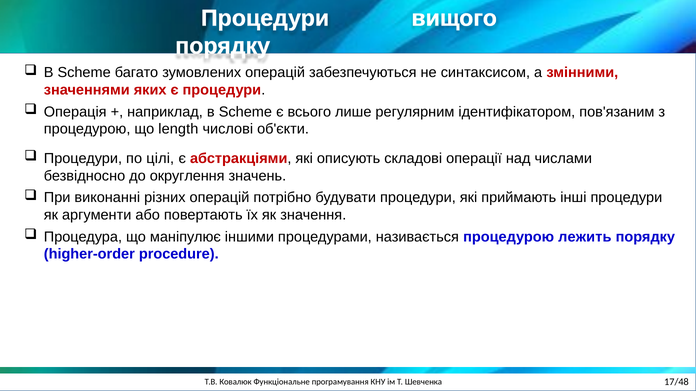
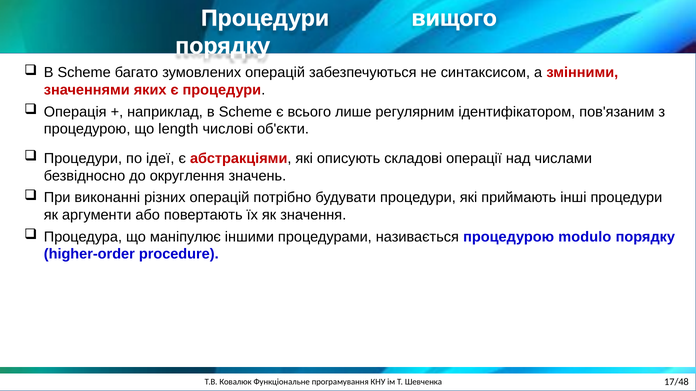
цілі: цілі -> ідеї
лежить: лежить -> modulo
